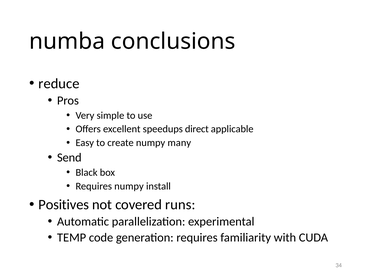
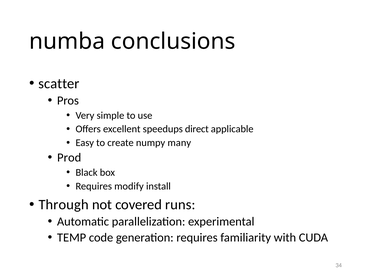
reduce: reduce -> scatter
Send: Send -> Prod
Requires numpy: numpy -> modify
Positives: Positives -> Through
